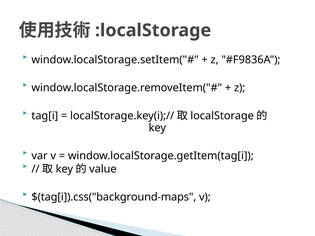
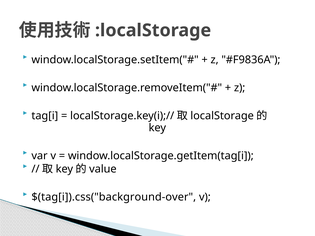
$(tag[i]).css("background-maps: $(tag[i]).css("background-maps -> $(tag[i]).css("background-over
